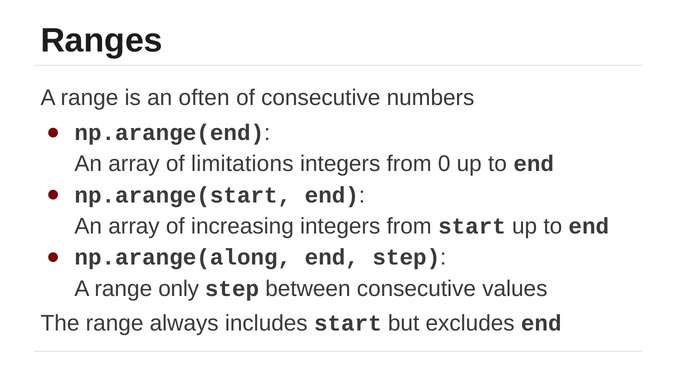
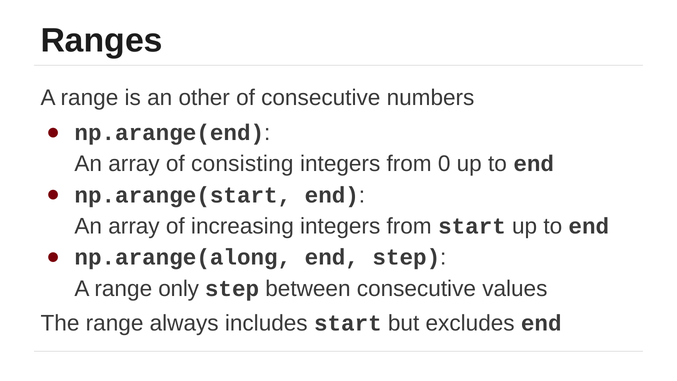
often: often -> other
limitations: limitations -> consisting
